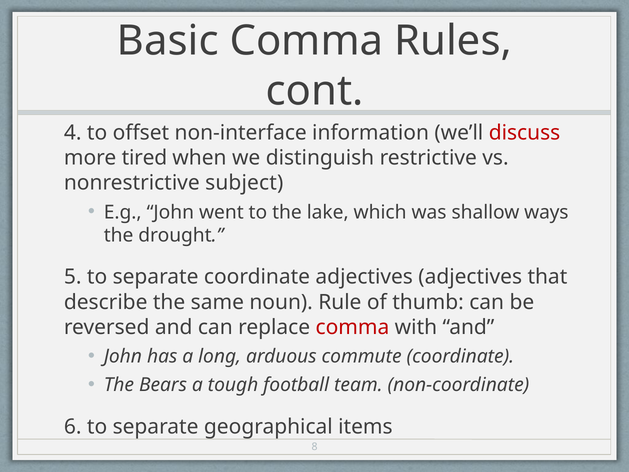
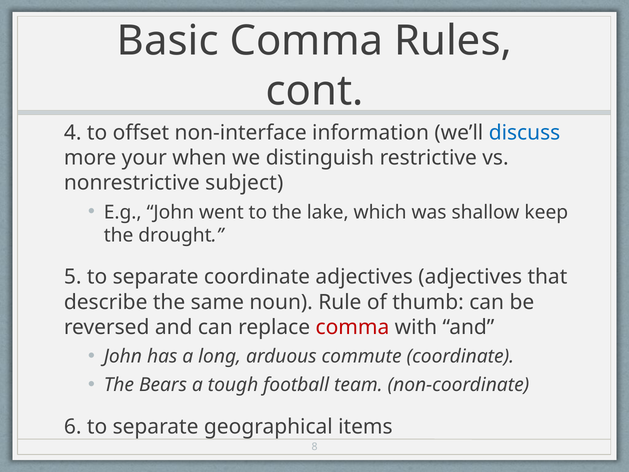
discuss colour: red -> blue
tired: tired -> your
ways: ways -> keep
